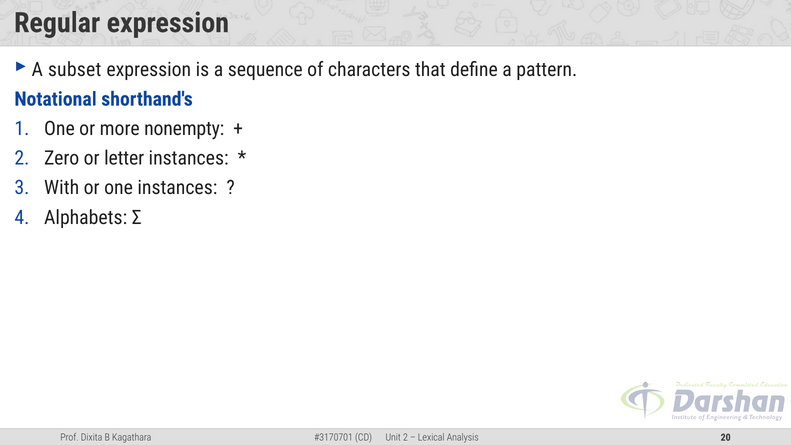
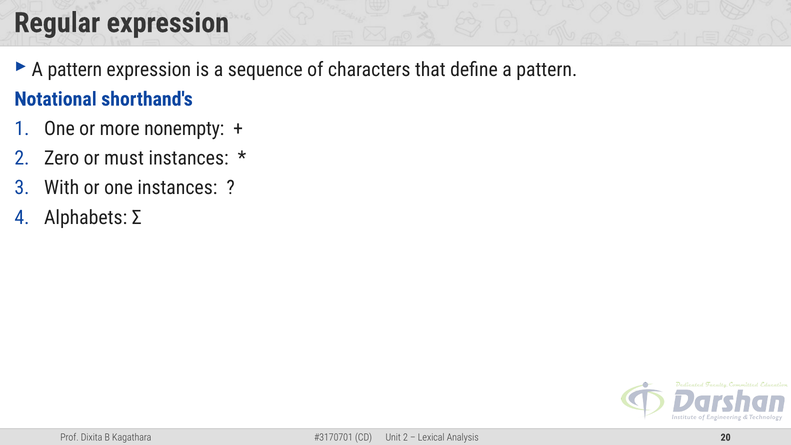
subset at (75, 70): subset -> pattern
letter: letter -> must
